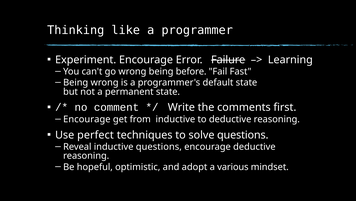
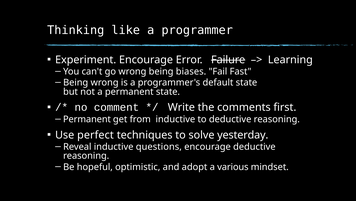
before: before -> biases
Encourage at (87, 119): Encourage -> Permanent
solve questions: questions -> yesterday
